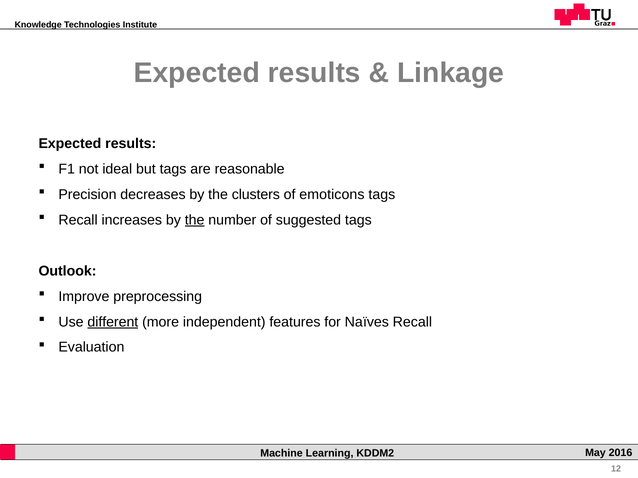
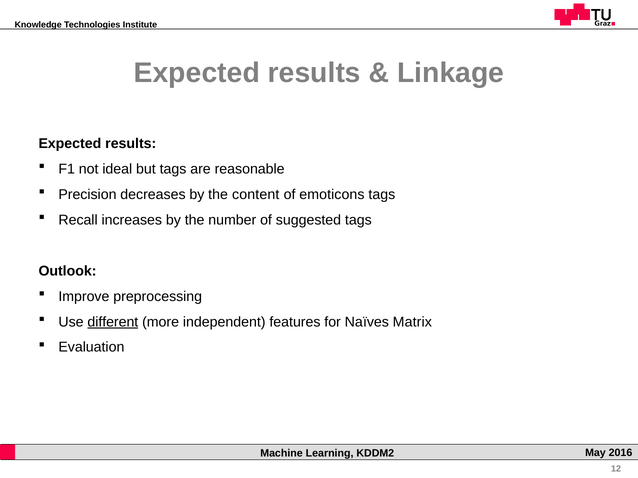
clusters: clusters -> content
the at (195, 220) underline: present -> none
Naïves Recall: Recall -> Matrix
